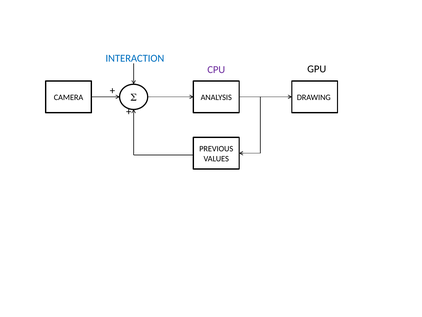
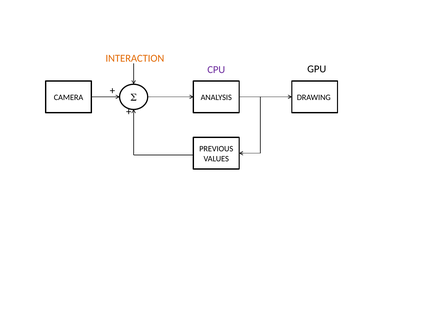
INTERACTION colour: blue -> orange
